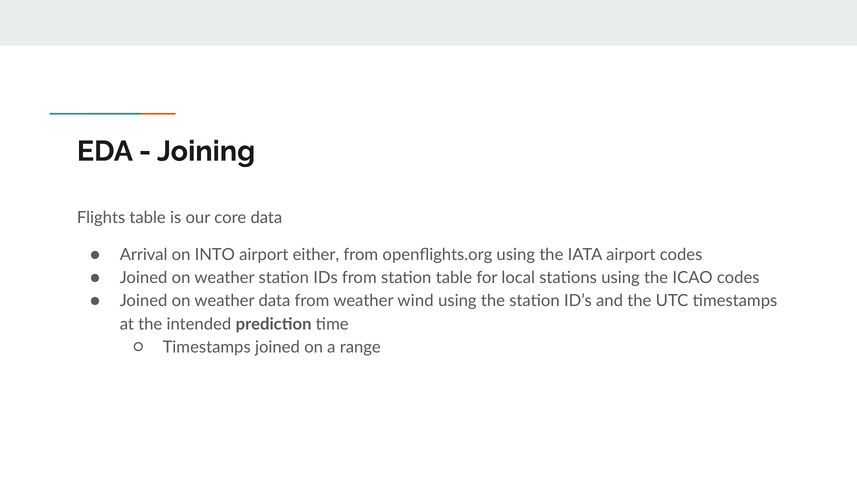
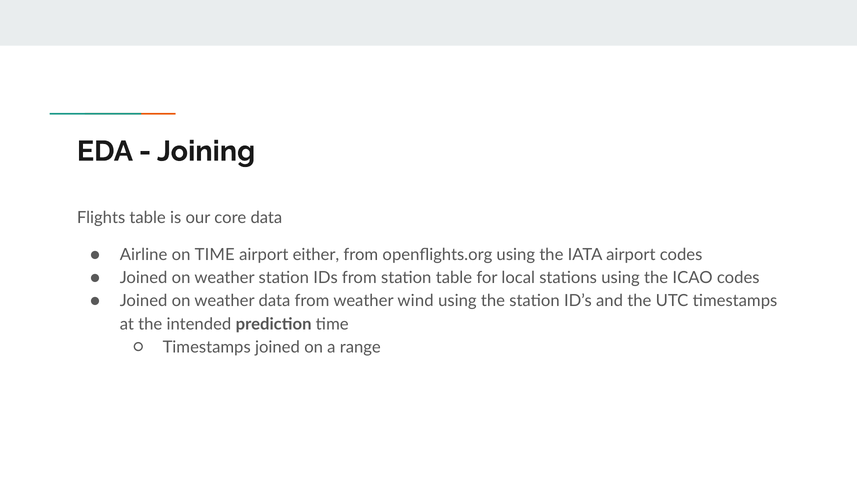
Arrival: Arrival -> Airline
on INTO: INTO -> TIME
